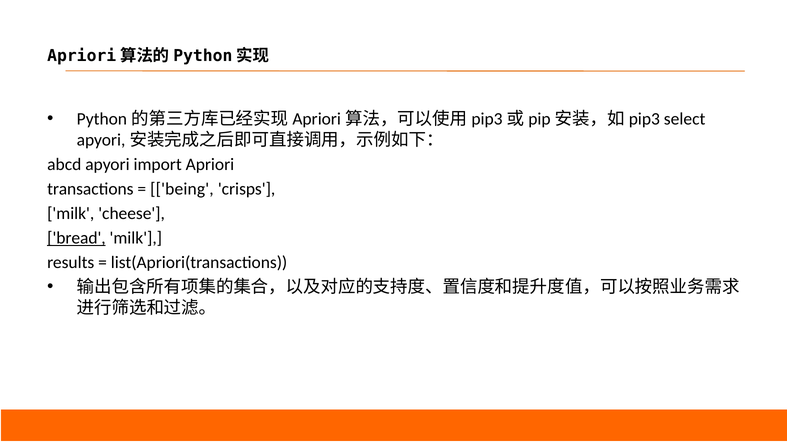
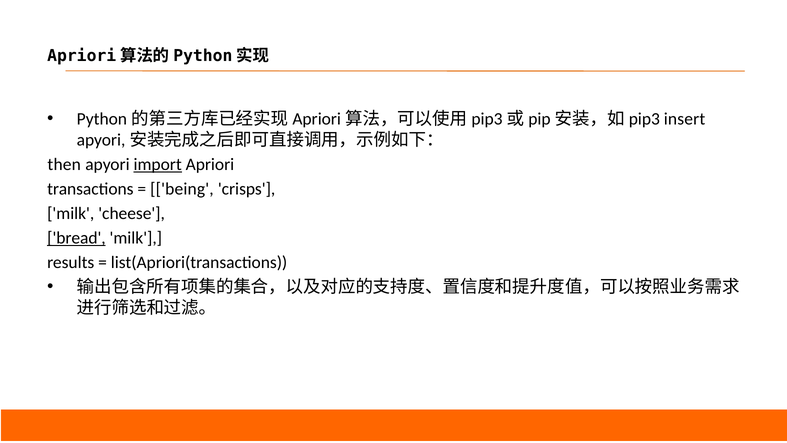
select: select -> insert
abcd: abcd -> then
import underline: none -> present
